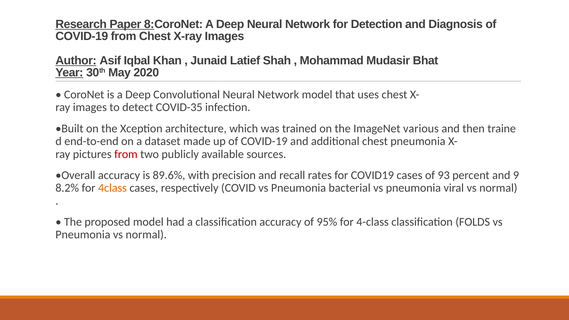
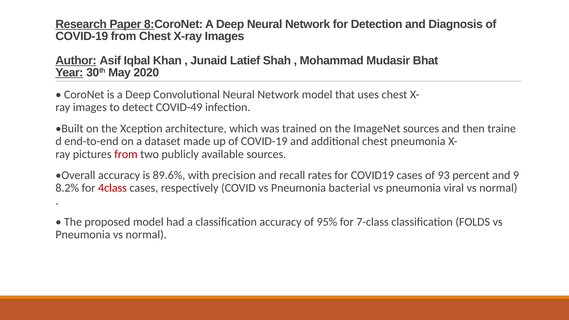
COVID-35: COVID-35 -> COVID-49
ImageNet various: various -> sources
4class colour: orange -> red
4-class: 4-class -> 7-class
